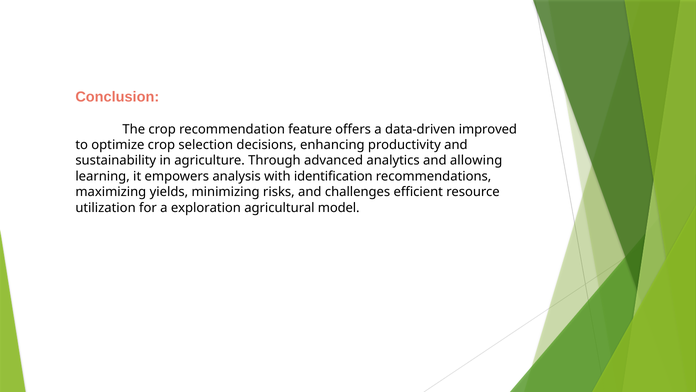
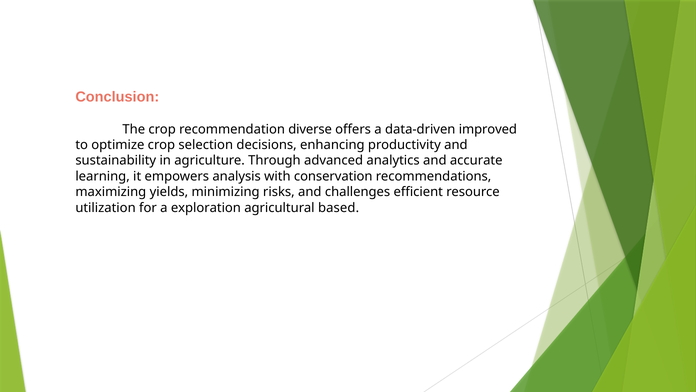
feature: feature -> diverse
allowing: allowing -> accurate
identification: identification -> conservation
model: model -> based
